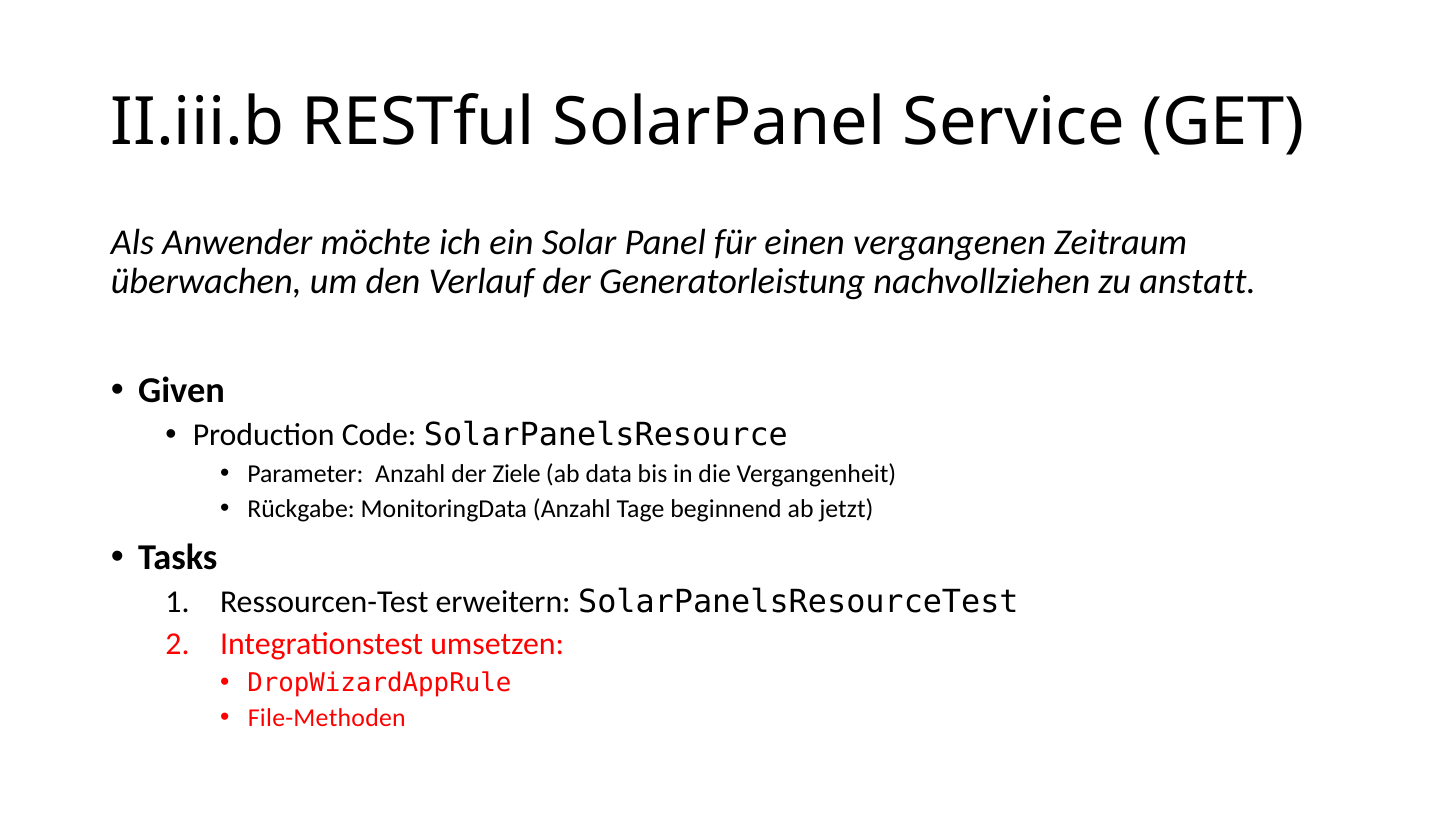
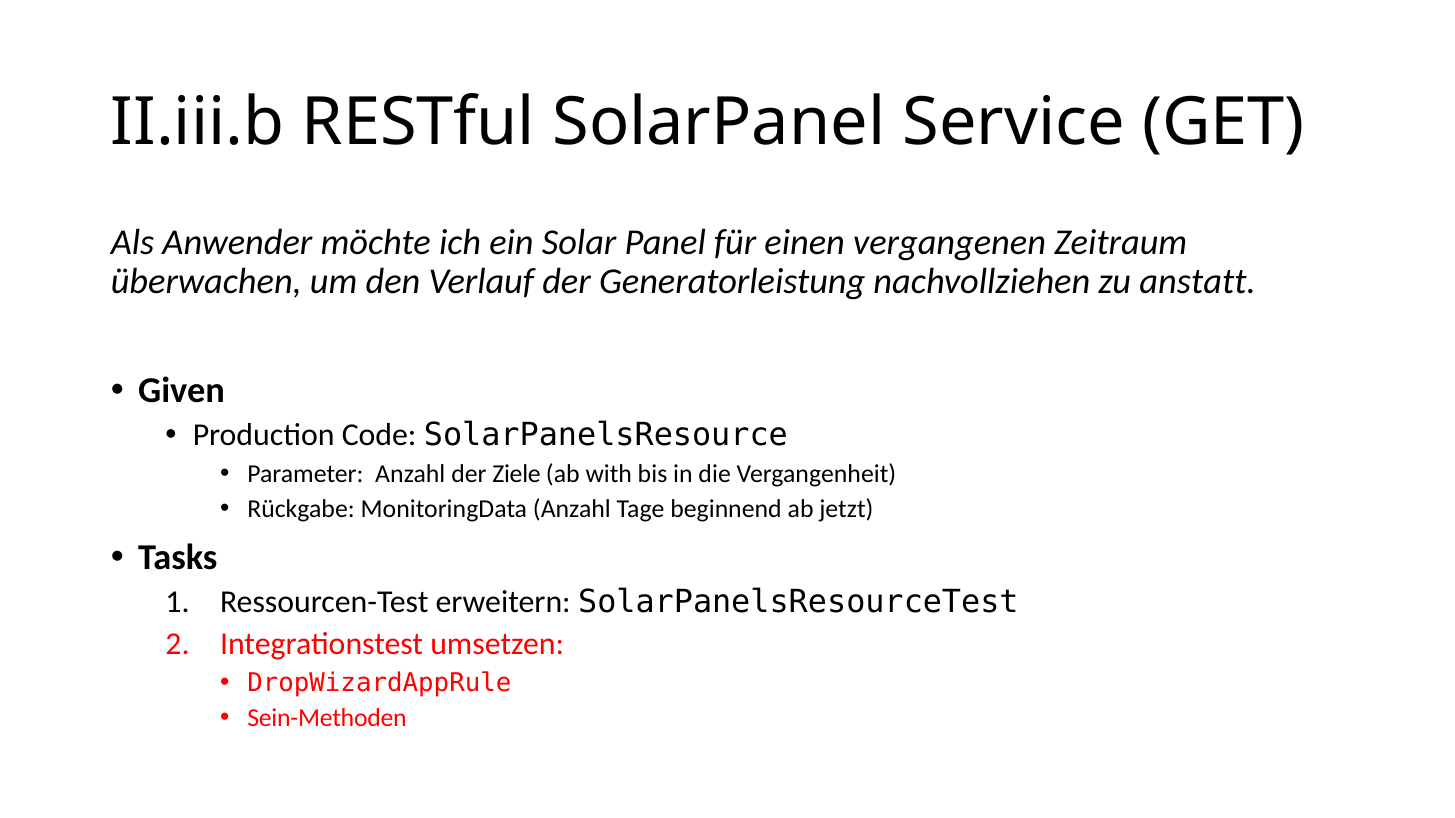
data: data -> with
File-Methoden: File-Methoden -> Sein-Methoden
